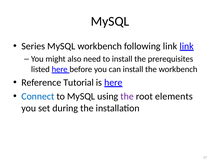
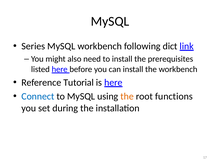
following link: link -> dict
the at (127, 96) colour: purple -> orange
elements: elements -> functions
